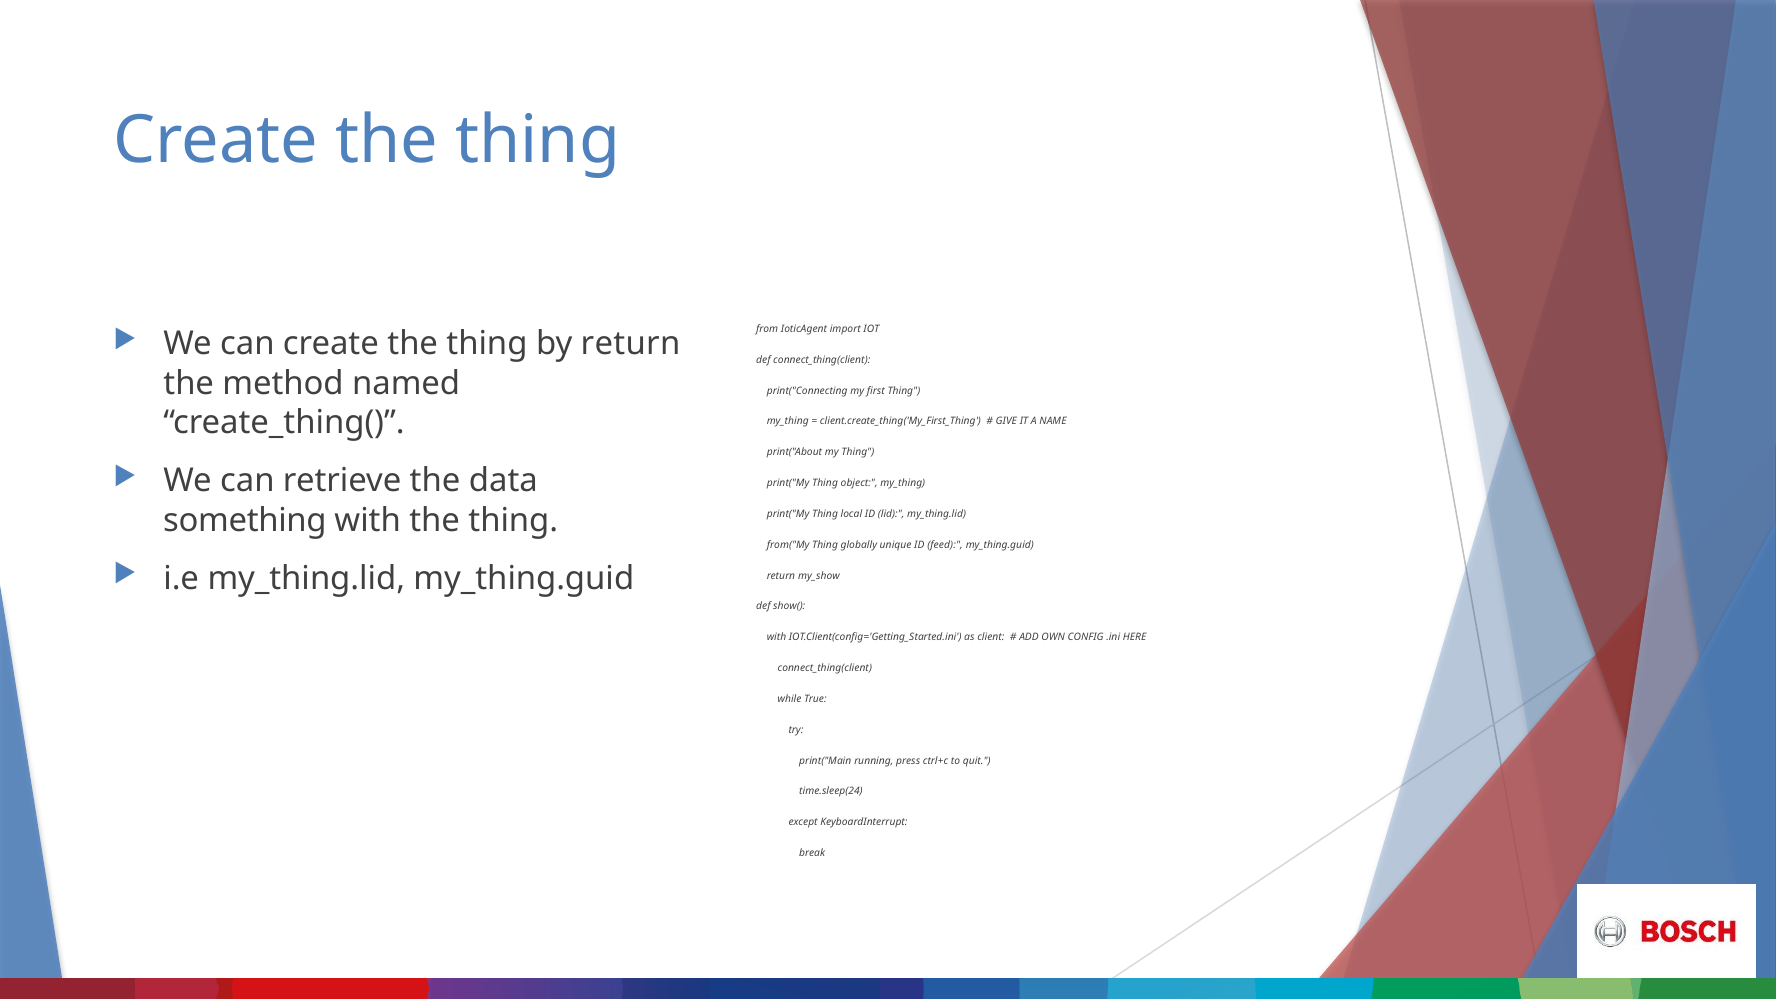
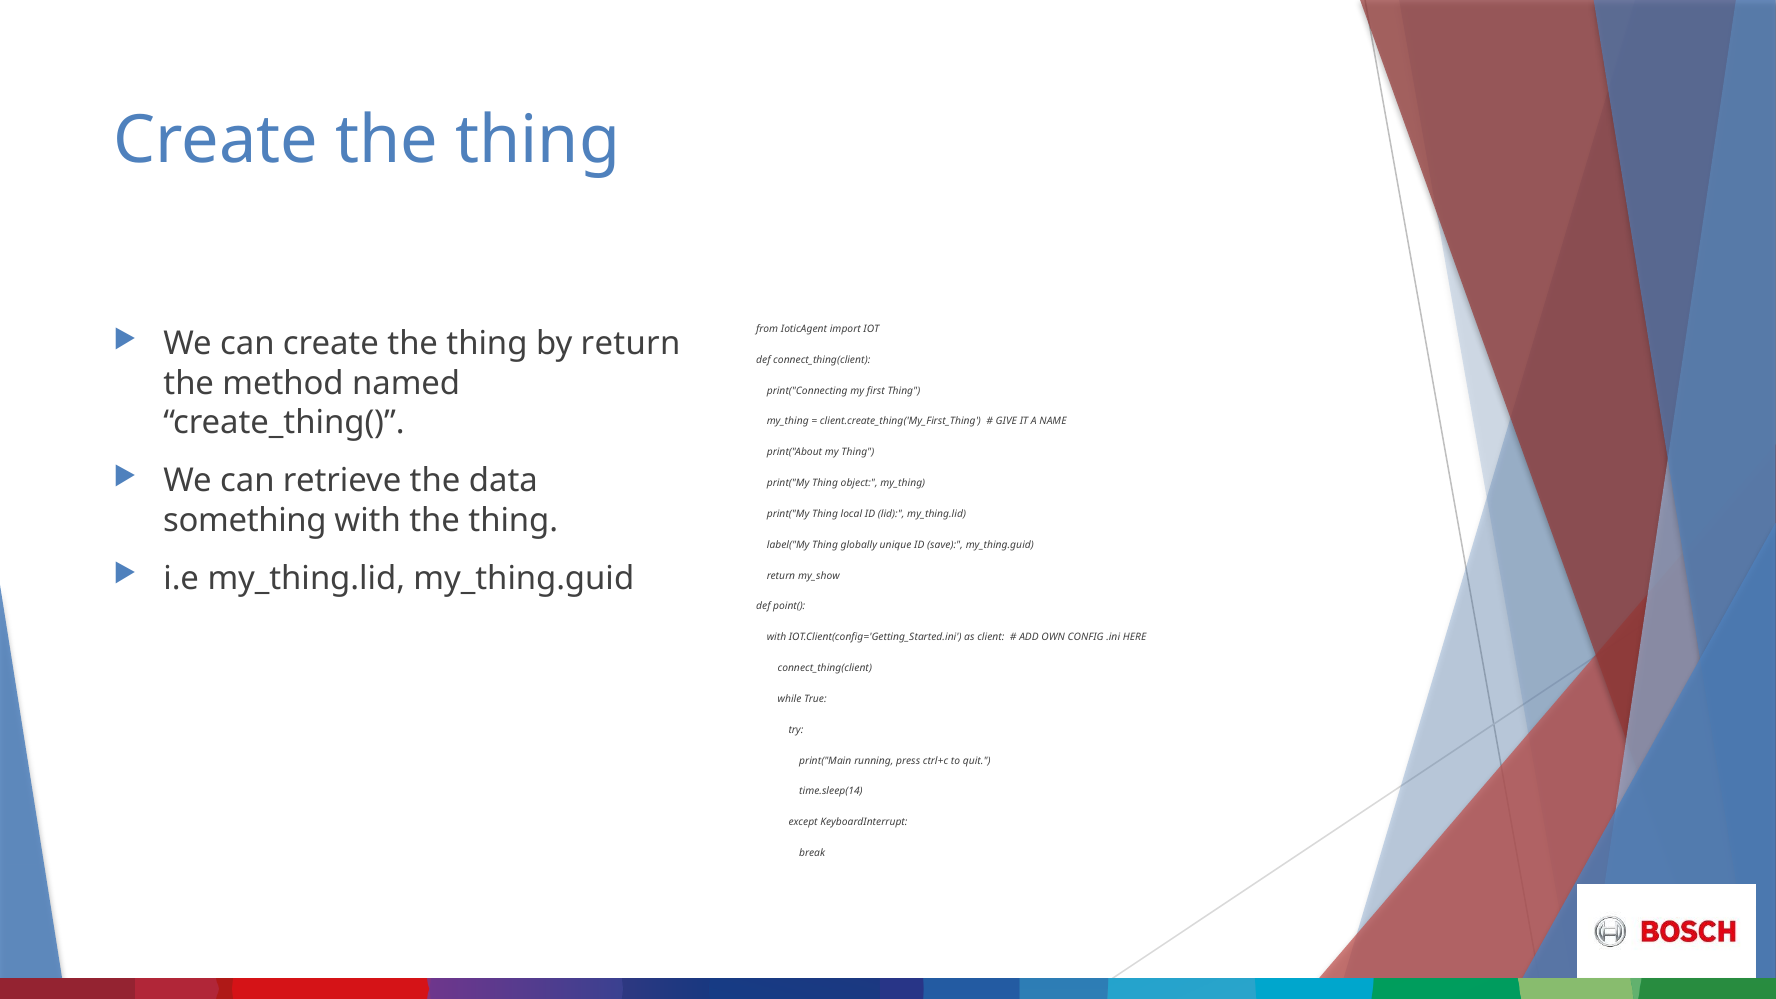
from("My: from("My -> label("My
feed: feed -> save
show(: show( -> point(
time.sleep(24: time.sleep(24 -> time.sleep(14
